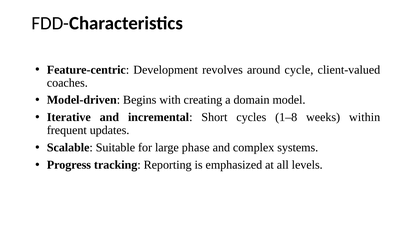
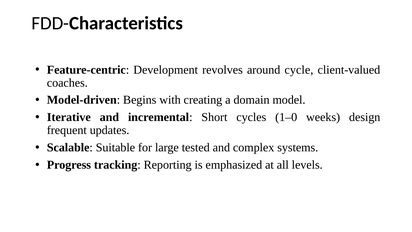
1–8: 1–8 -> 1–0
within: within -> design
phase: phase -> tested
